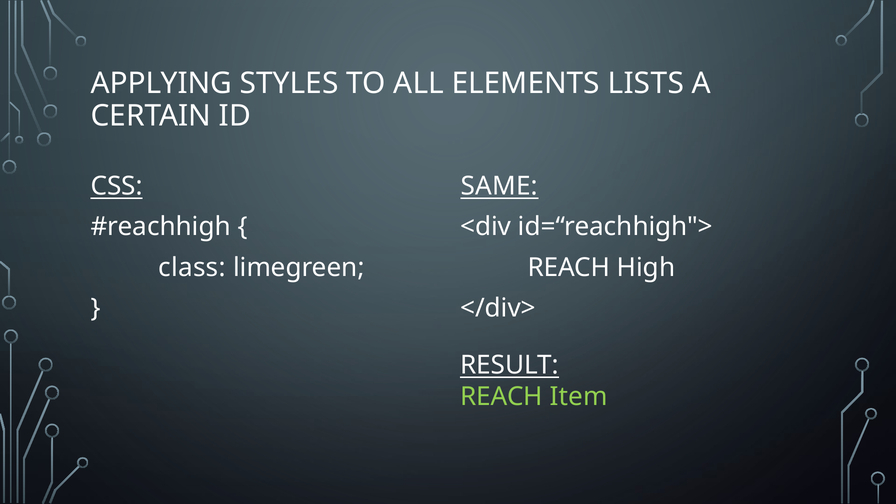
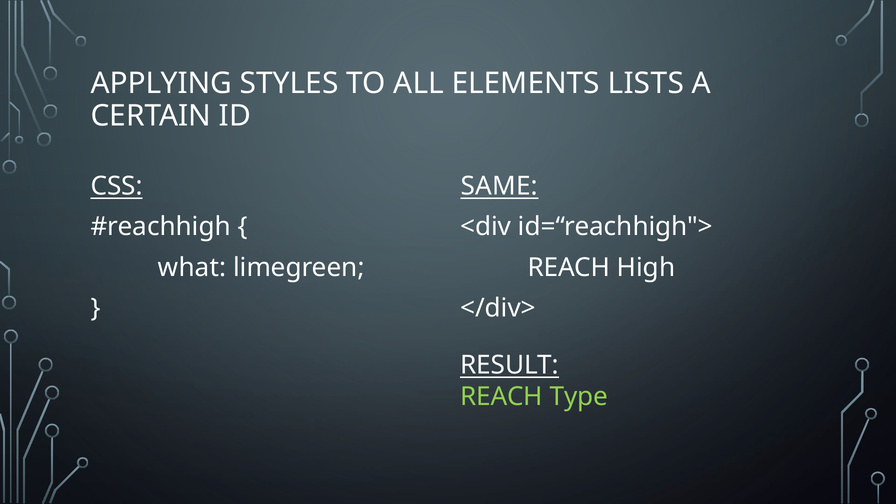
class: class -> what
Item: Item -> Type
